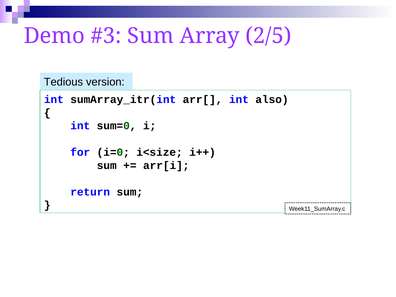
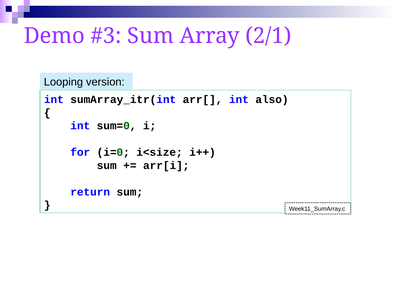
2/5: 2/5 -> 2/1
Tedious: Tedious -> Looping
